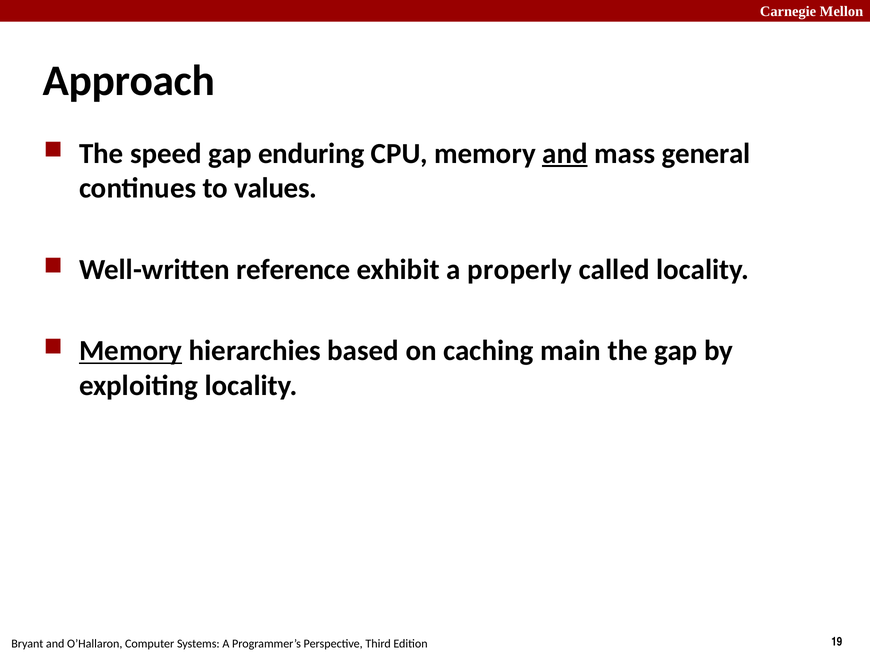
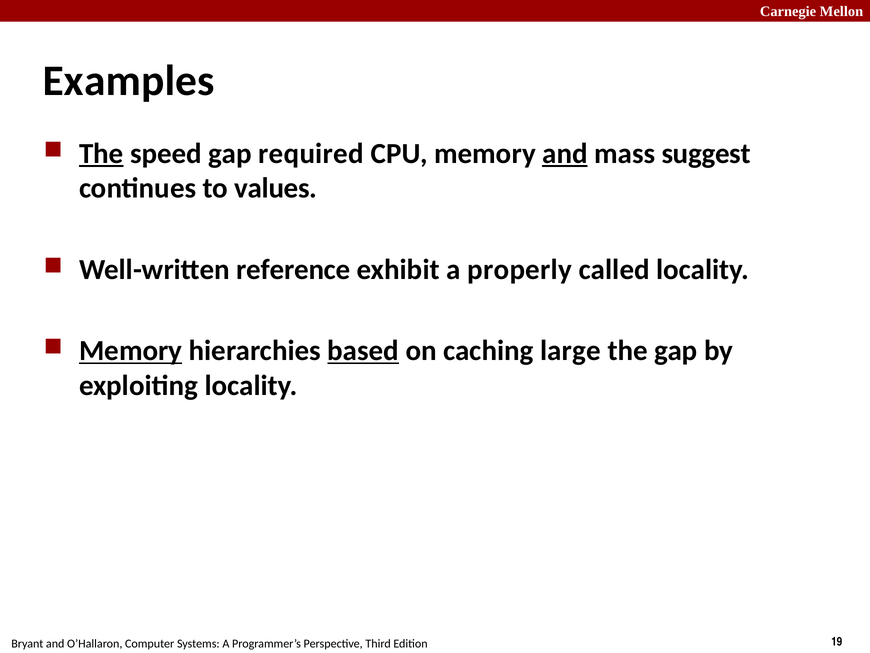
Approach: Approach -> Examples
The at (101, 153) underline: none -> present
enduring: enduring -> required
general: general -> suggest
based underline: none -> present
main: main -> large
